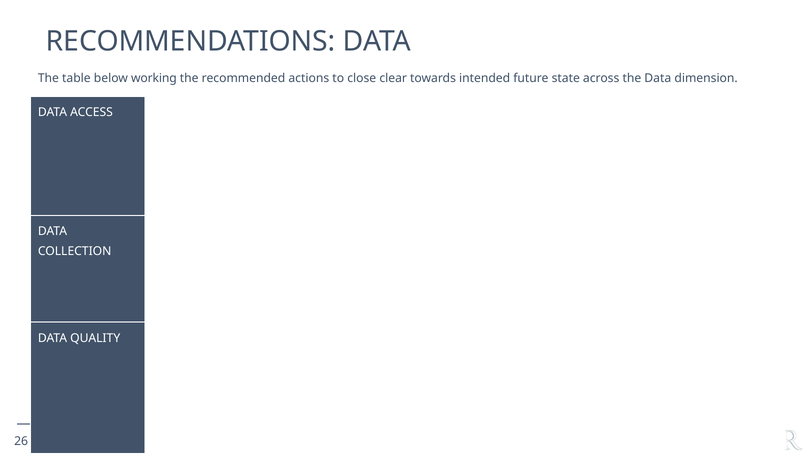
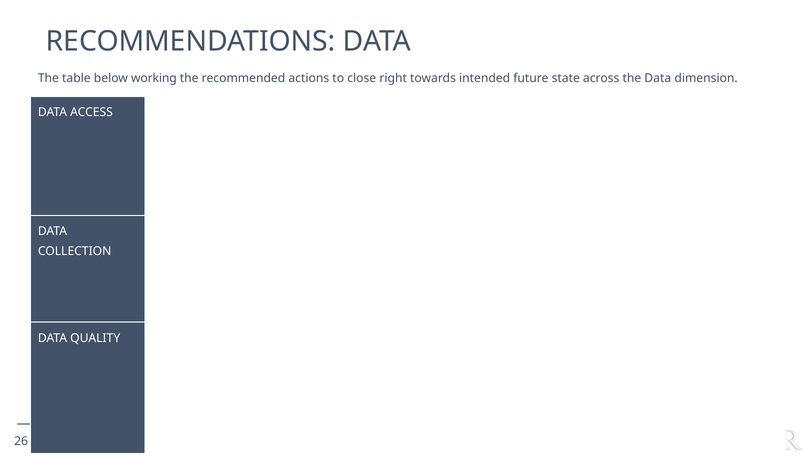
clear: clear -> right
